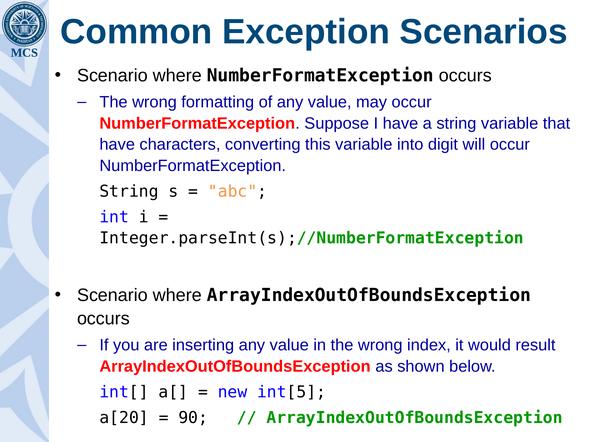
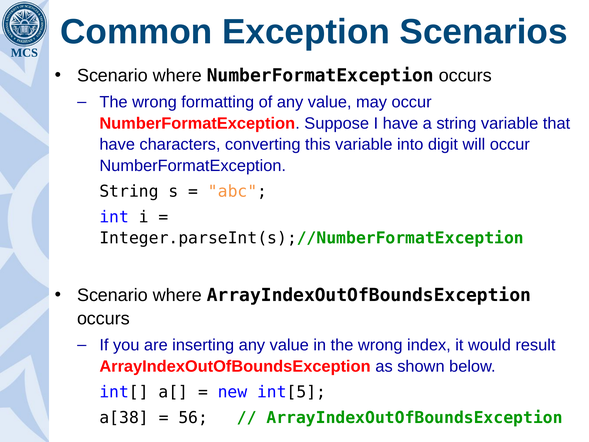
a[20: a[20 -> a[38
90: 90 -> 56
